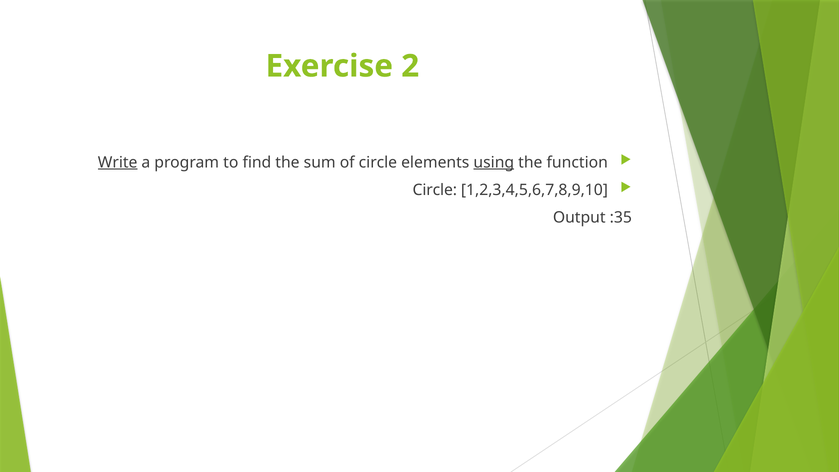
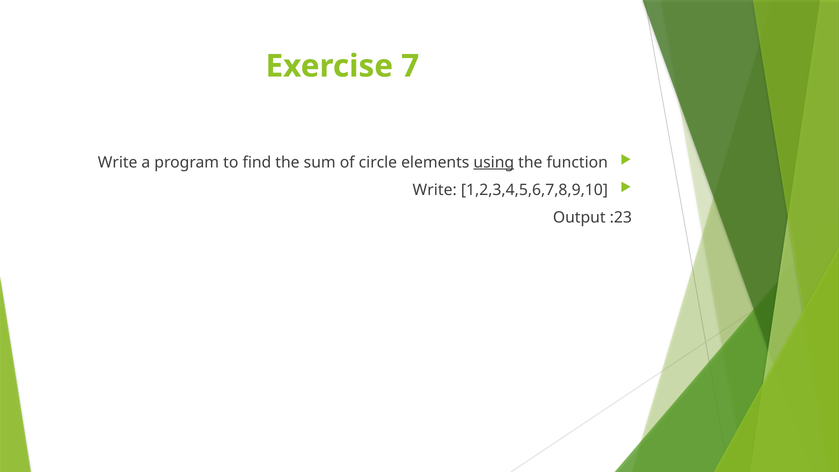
2: 2 -> 7
Write at (118, 162) underline: present -> none
Circle at (435, 190): Circle -> Write
:35: :35 -> :23
